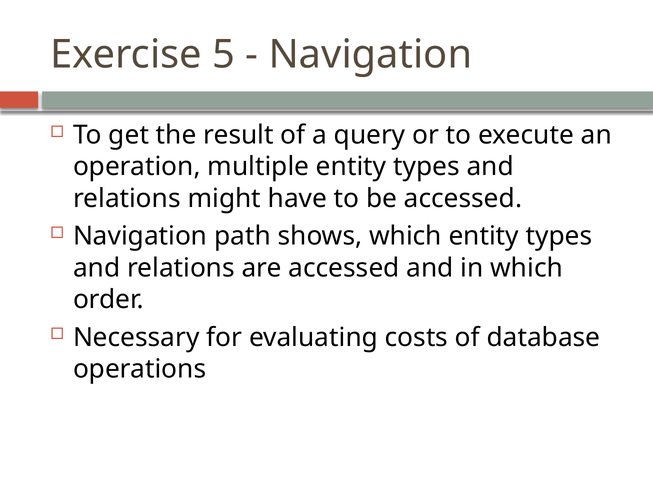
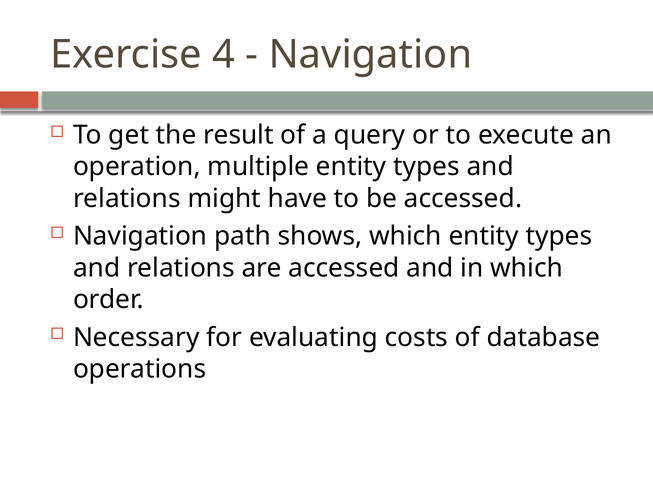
5: 5 -> 4
